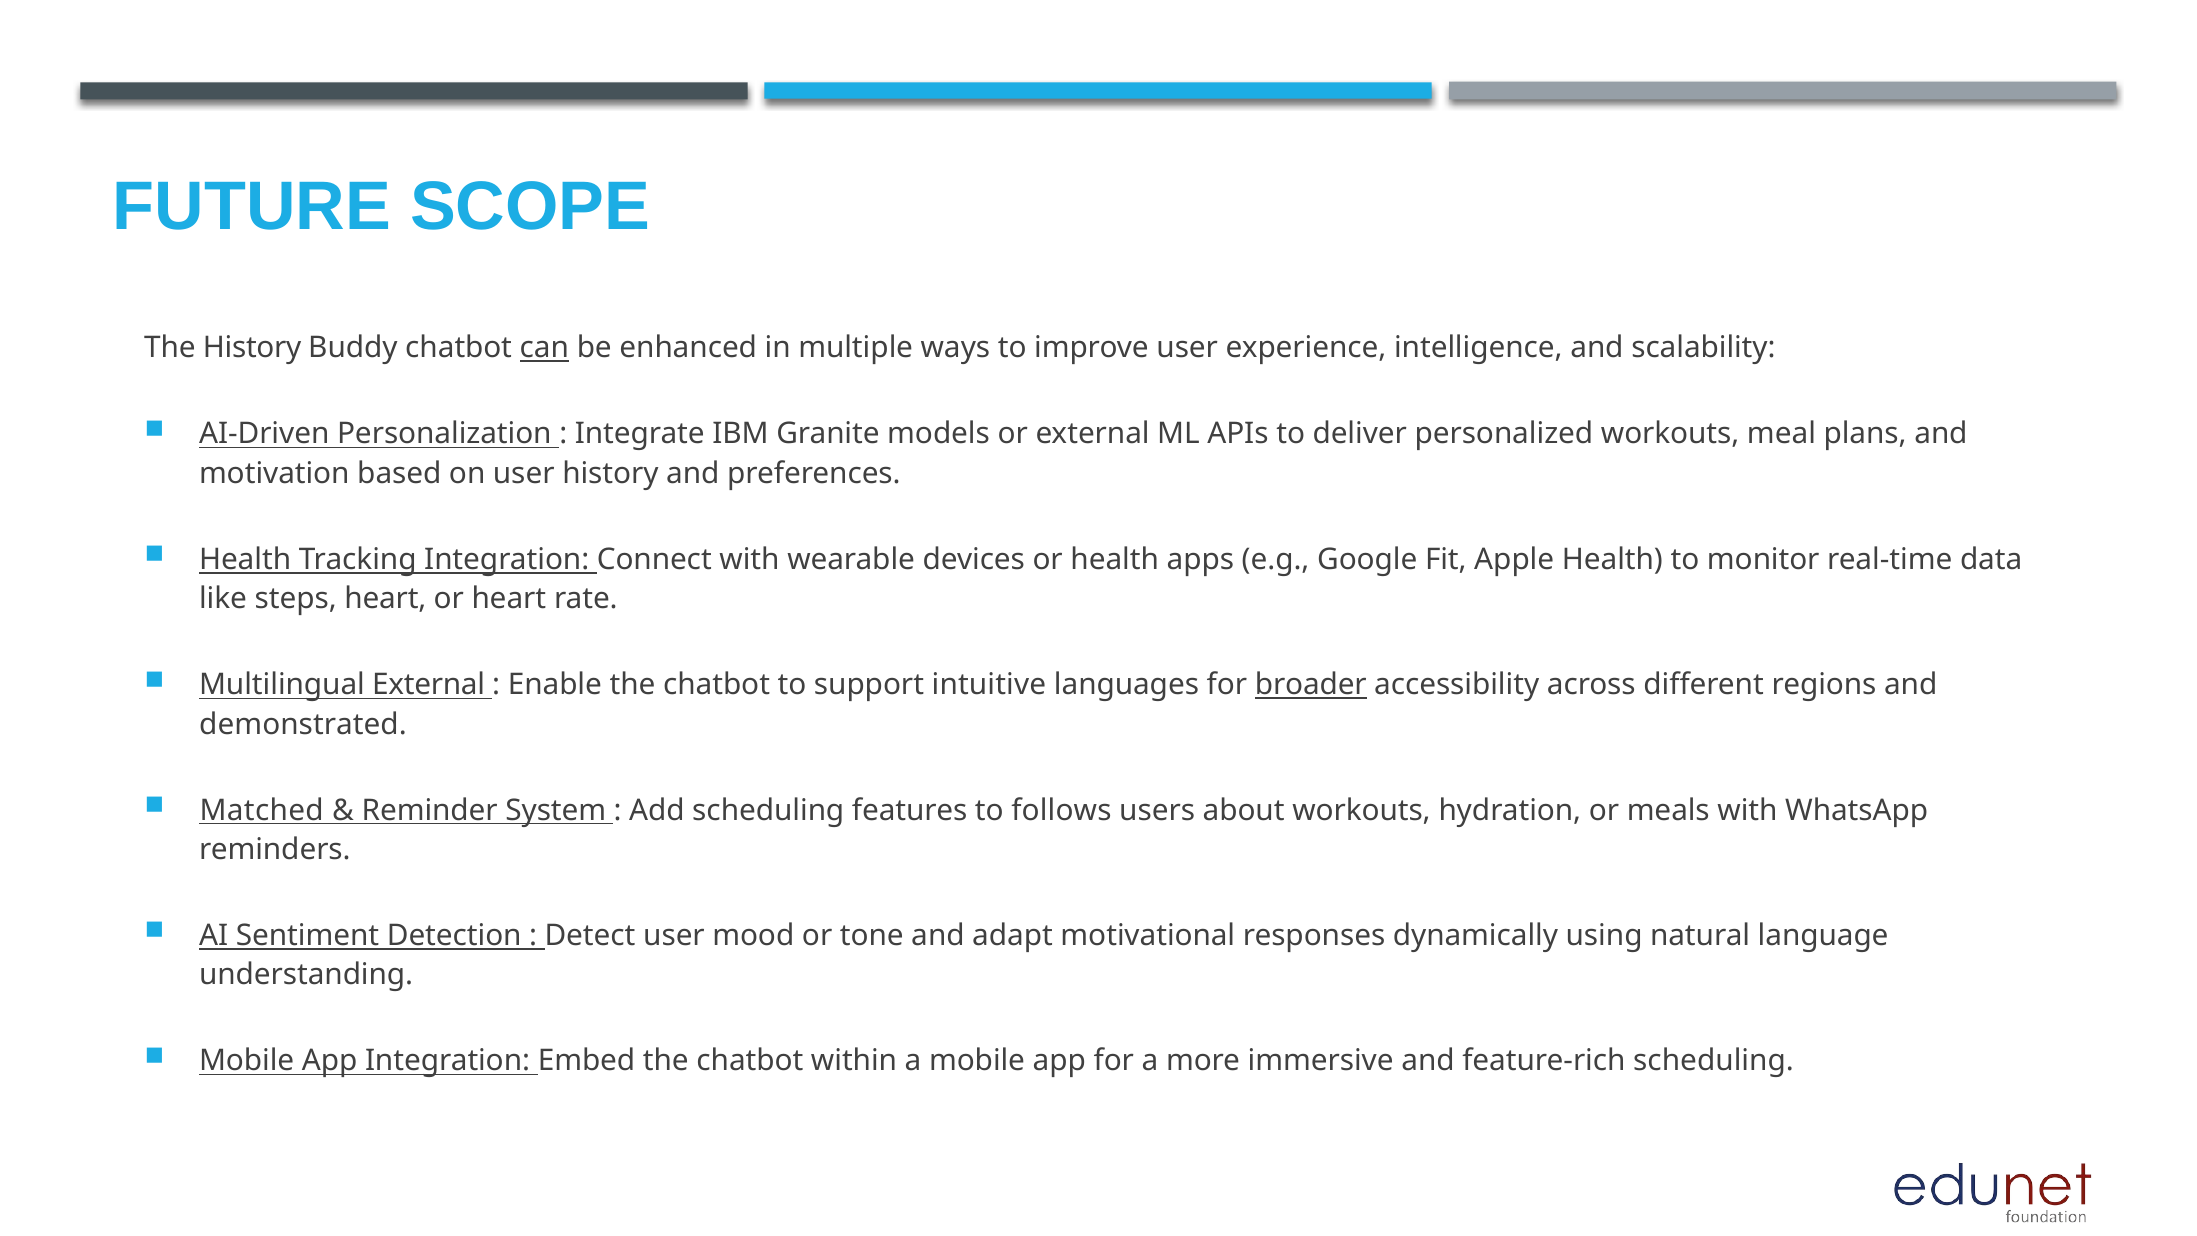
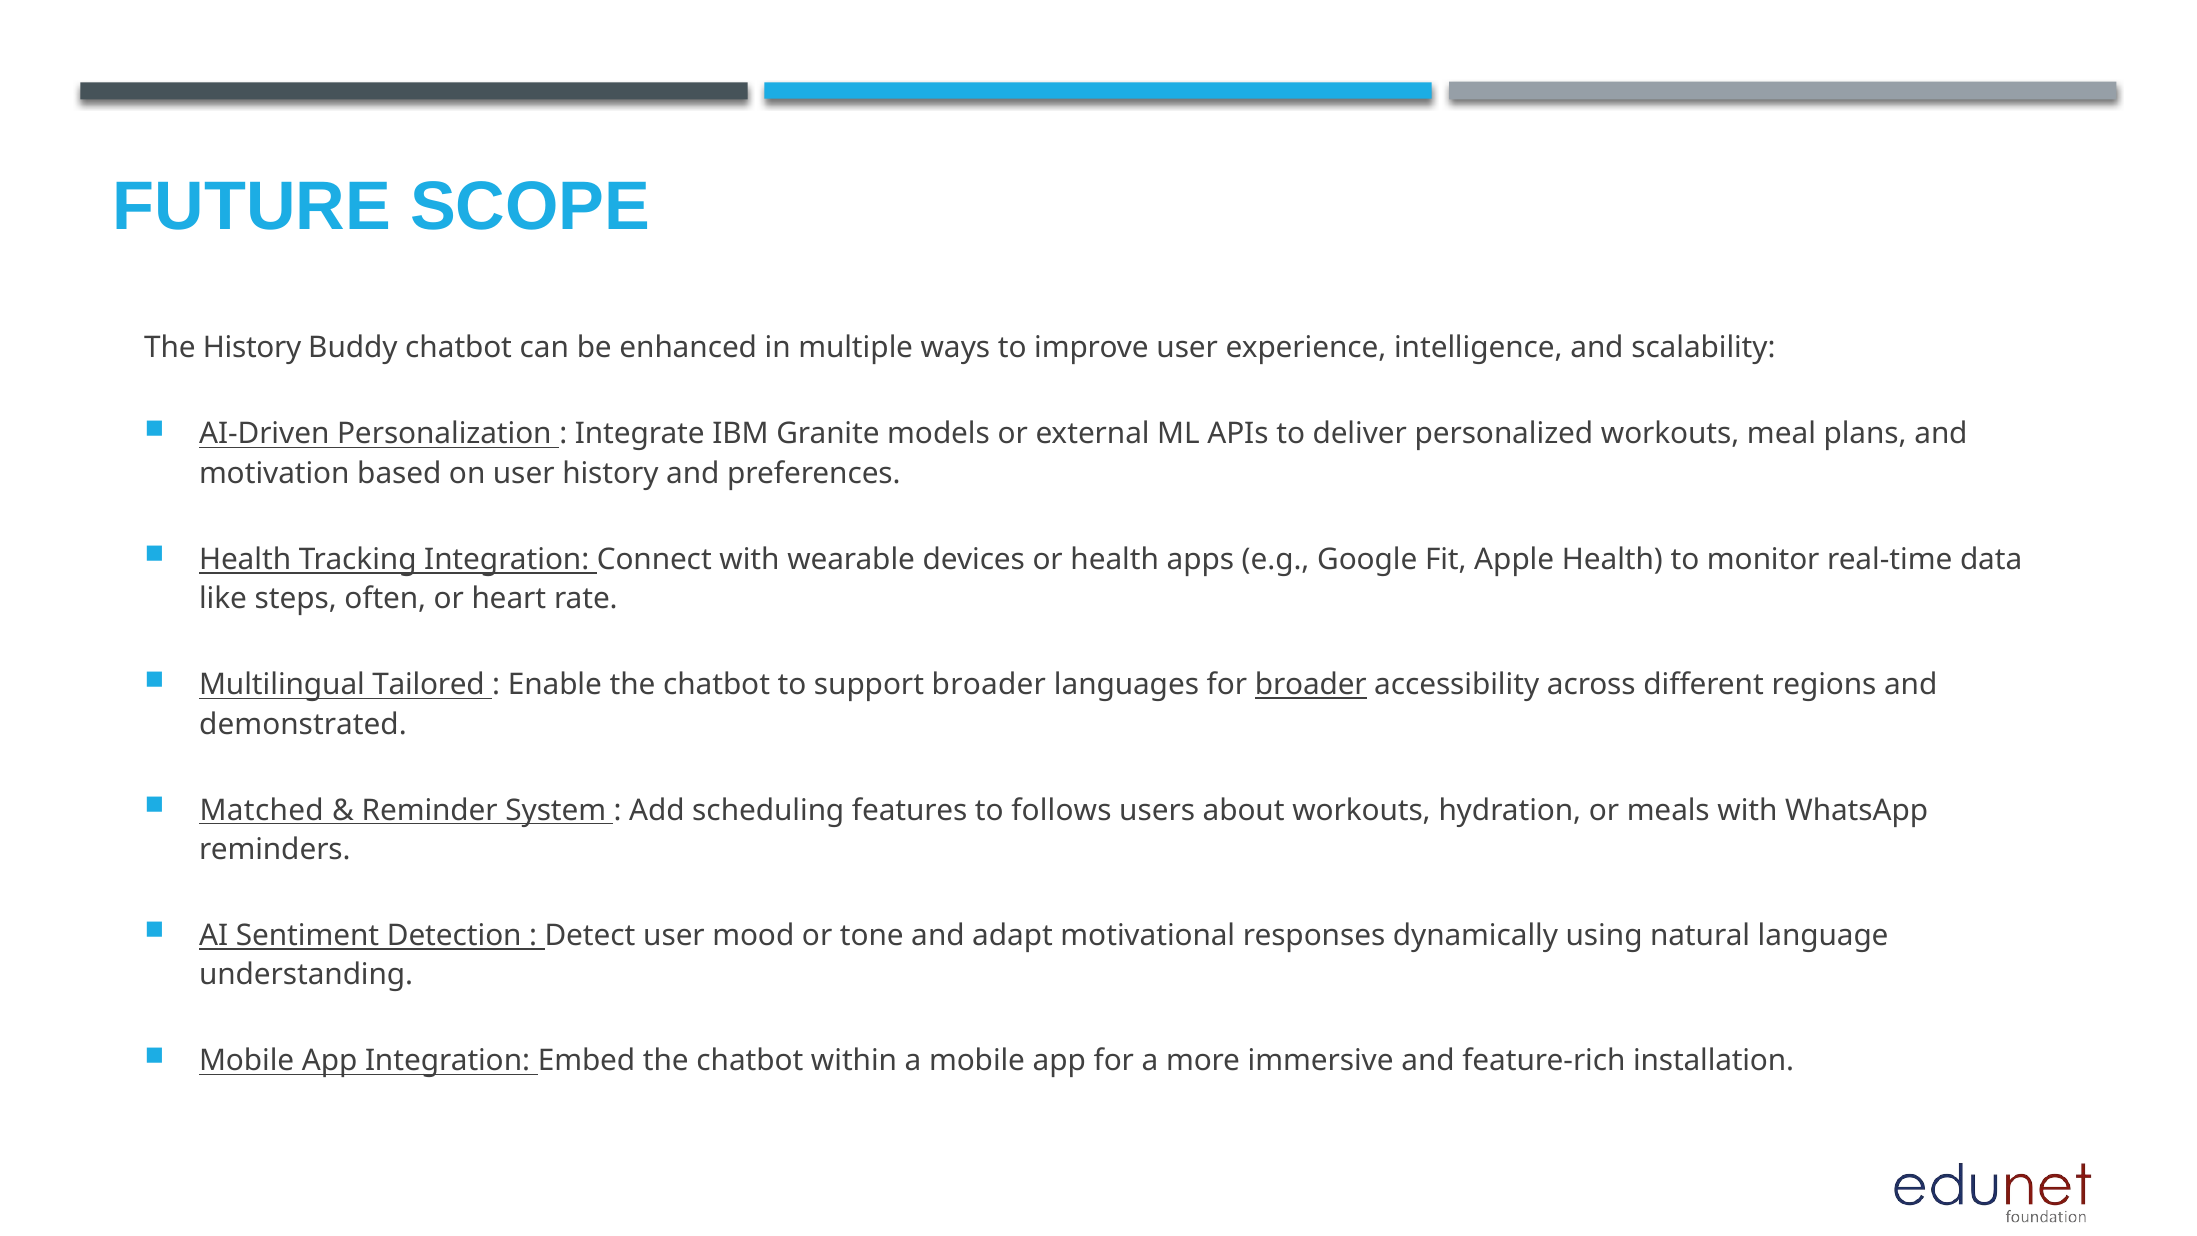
can underline: present -> none
steps heart: heart -> often
Multilingual External: External -> Tailored
support intuitive: intuitive -> broader
feature-rich scheduling: scheduling -> installation
